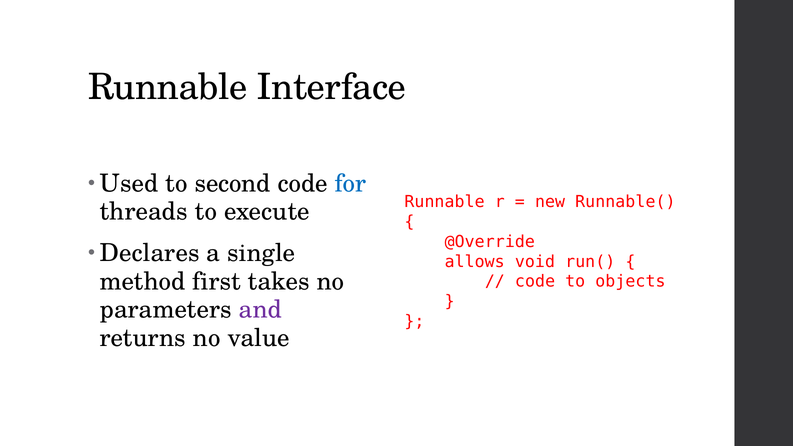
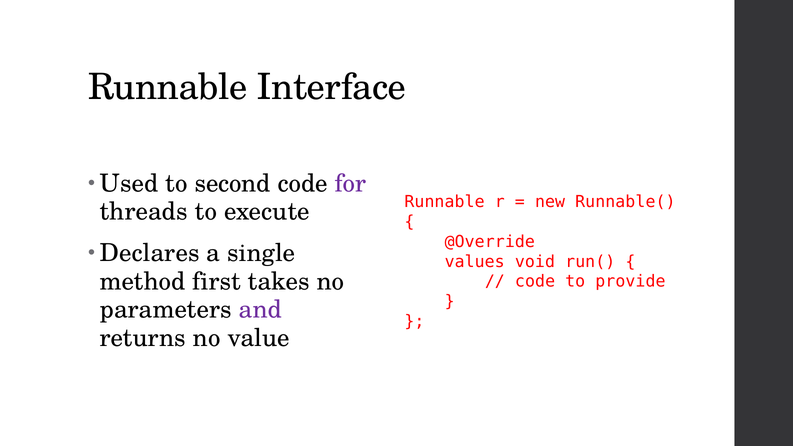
for colour: blue -> purple
allows: allows -> values
objects: objects -> provide
